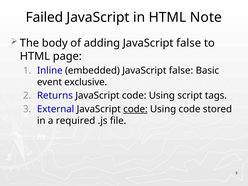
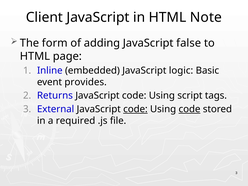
Failed: Failed -> Client
body: body -> form
embedded JavaScript false: false -> logic
exclusive: exclusive -> provides
code at (190, 109) underline: none -> present
